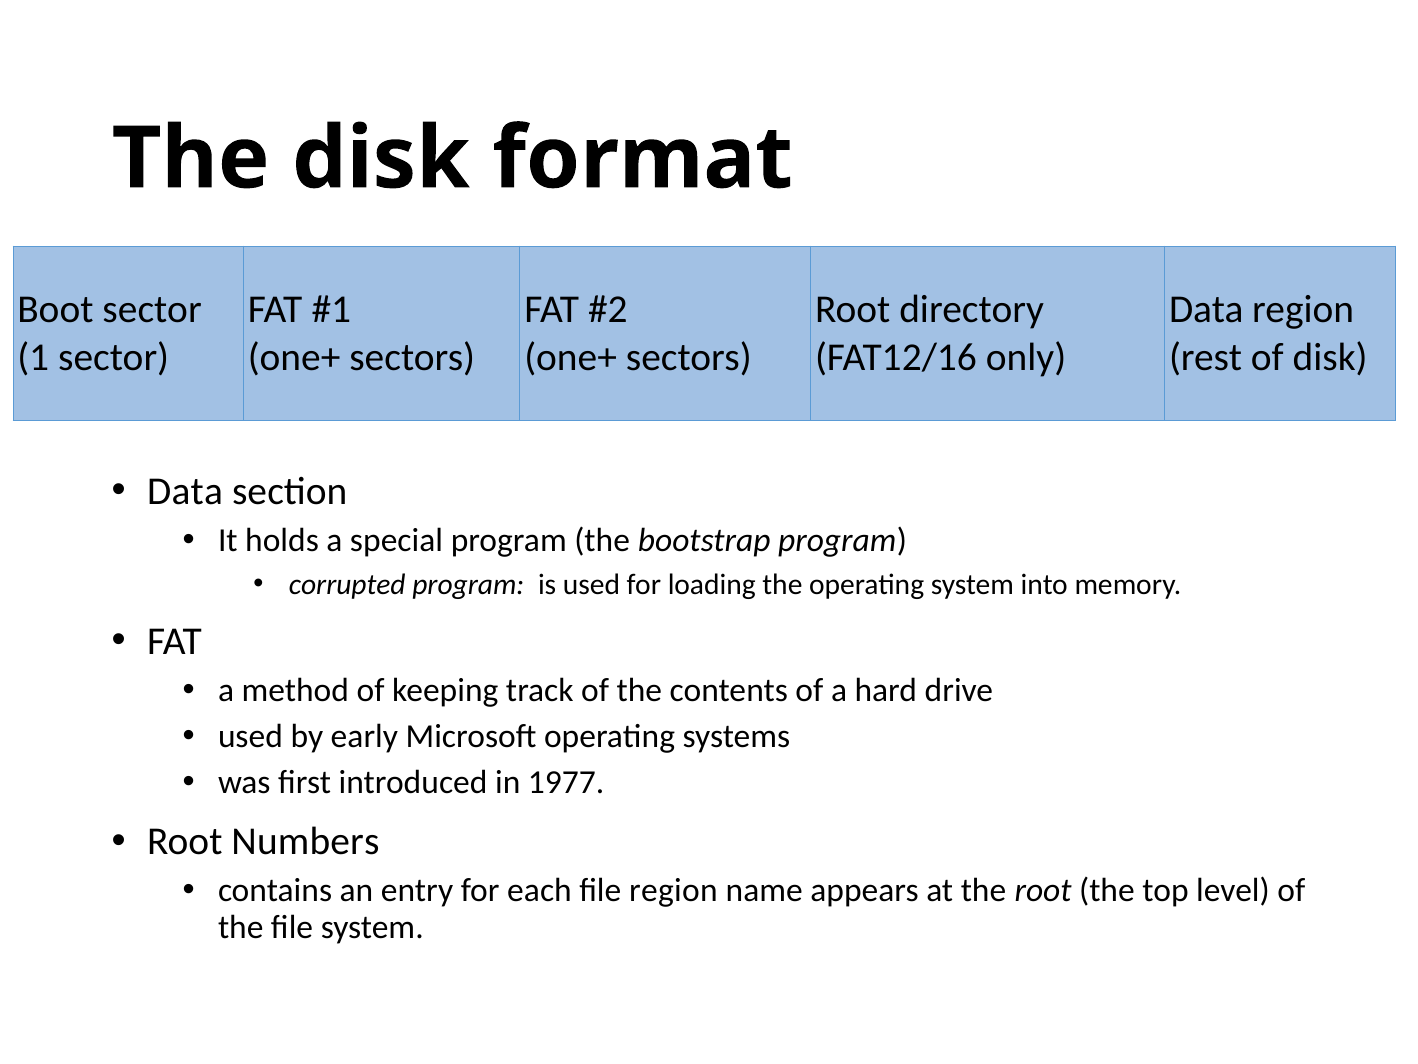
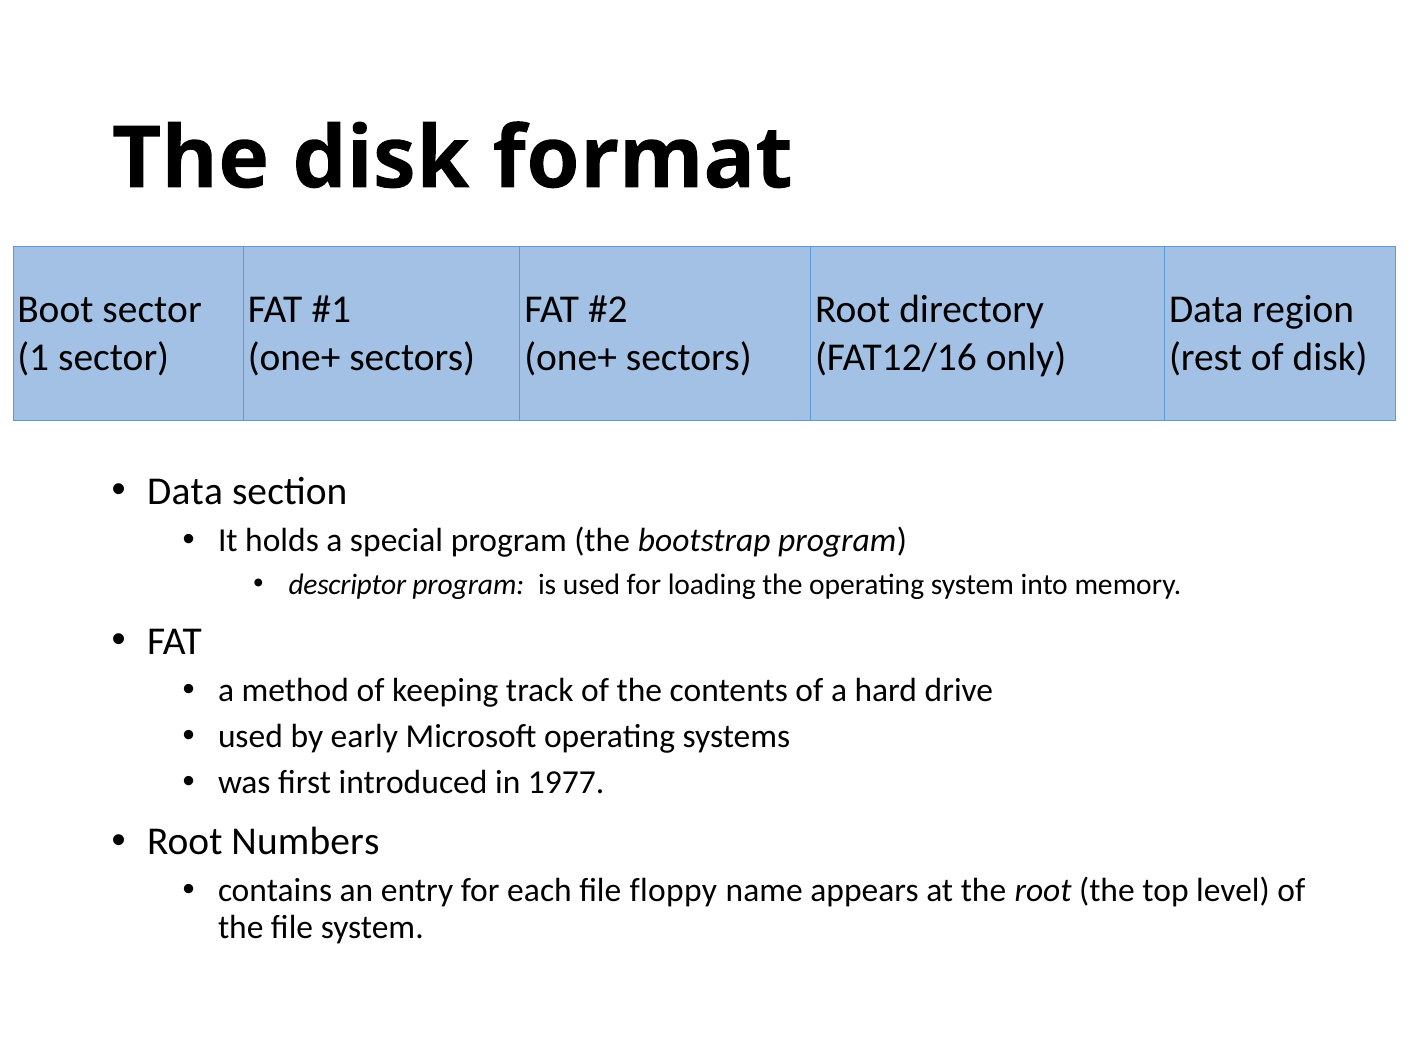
corrupted: corrupted -> descriptor
file region: region -> floppy
